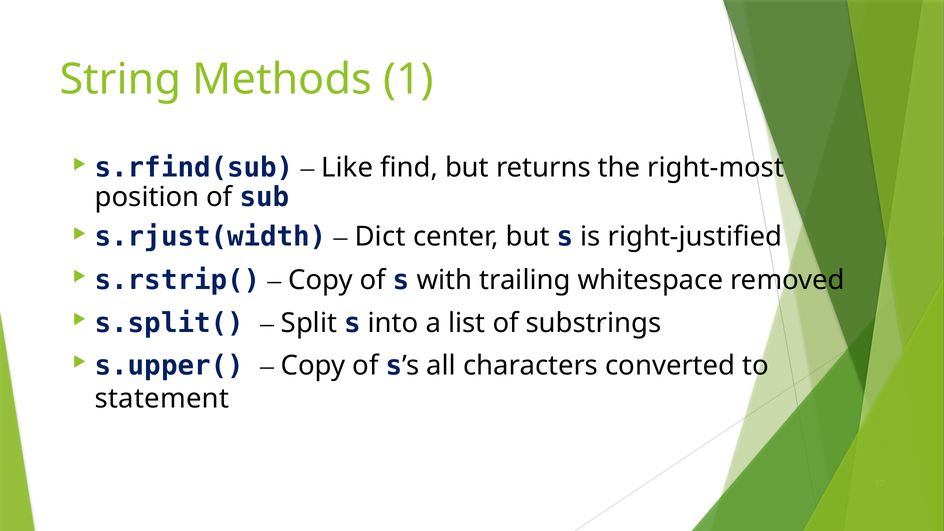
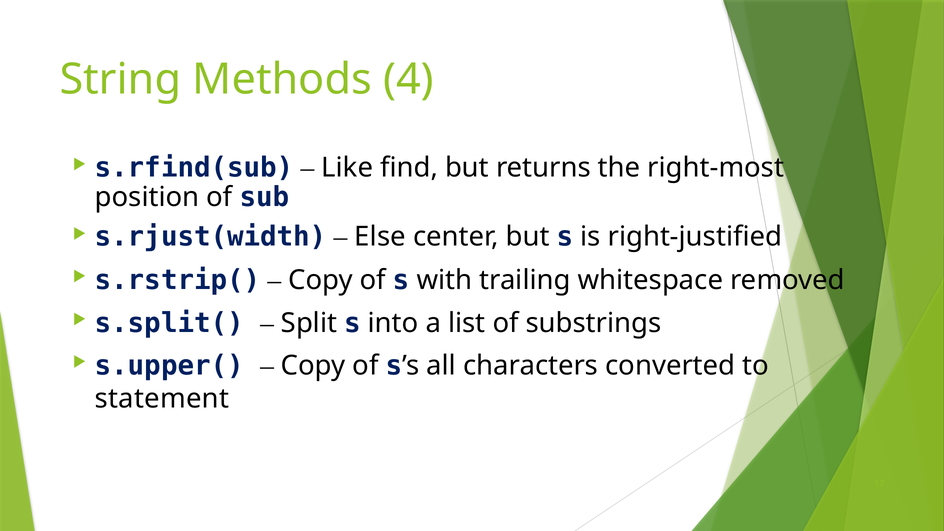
1: 1 -> 4
Dict: Dict -> Else
